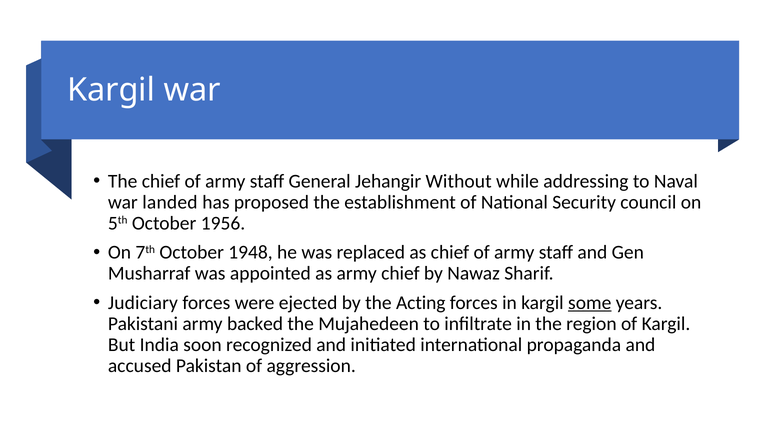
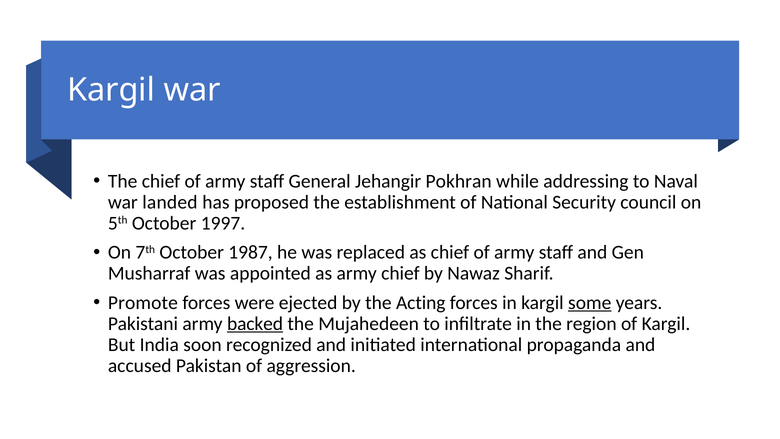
Without: Without -> Pokhran
1956: 1956 -> 1997
1948: 1948 -> 1987
Judiciary: Judiciary -> Promote
backed underline: none -> present
